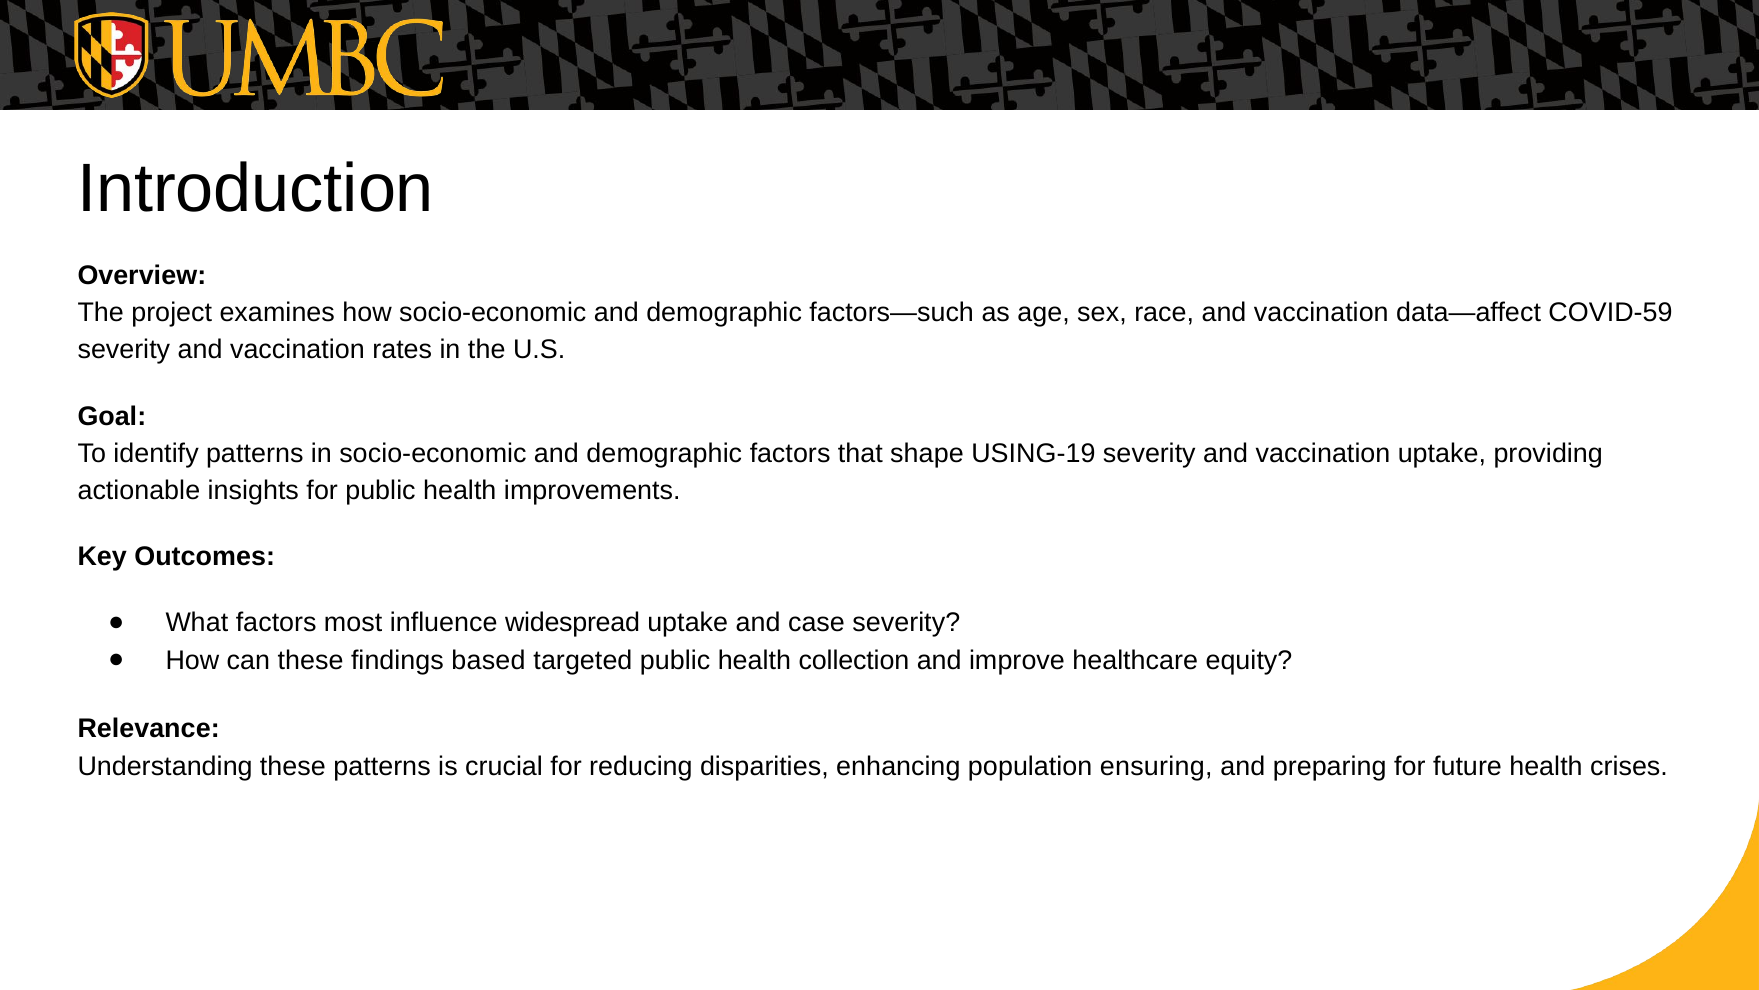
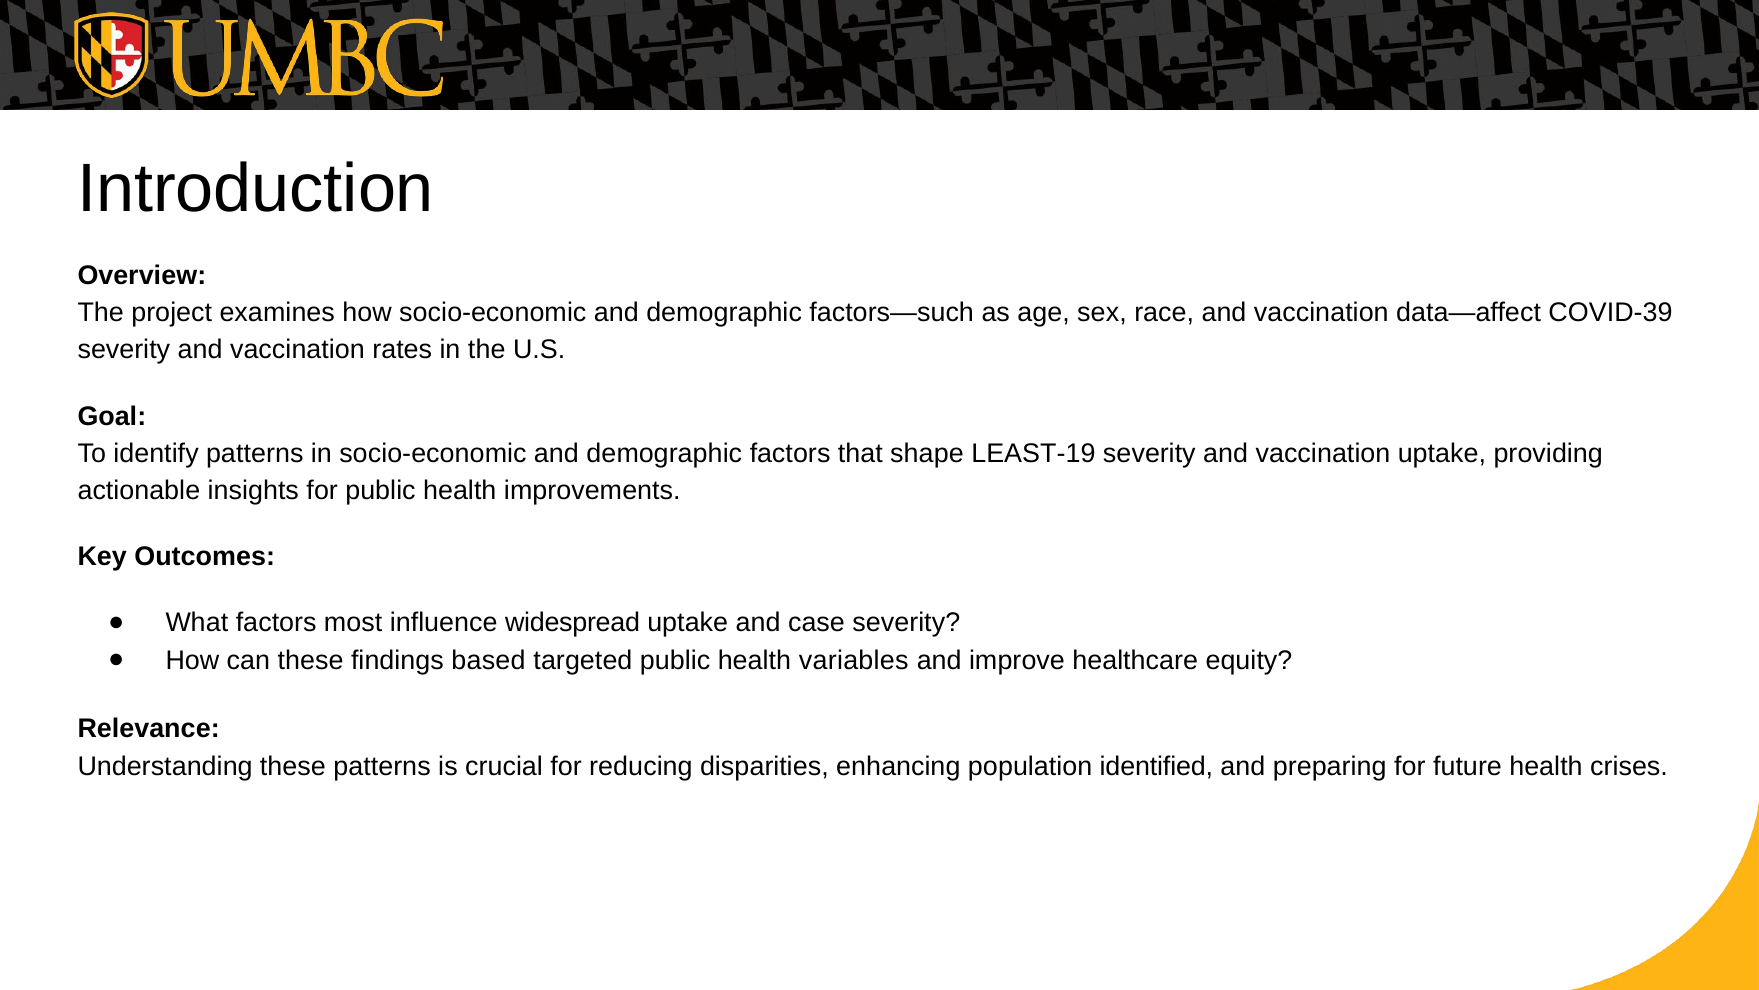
COVID-59: COVID-59 -> COVID-39
USING-19: USING-19 -> LEAST-19
collection: collection -> variables
ensuring: ensuring -> identified
